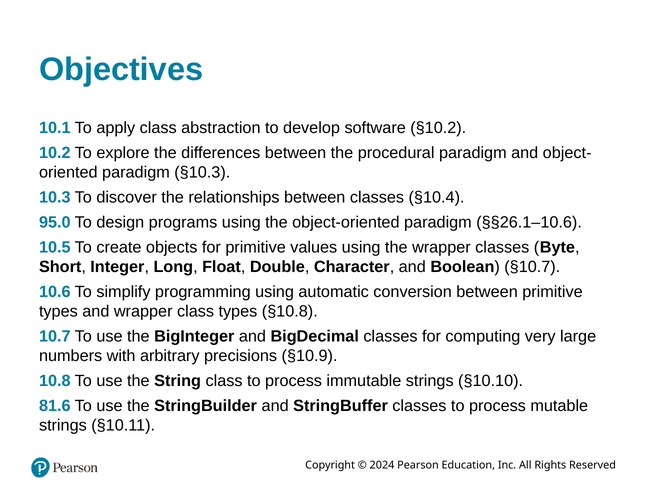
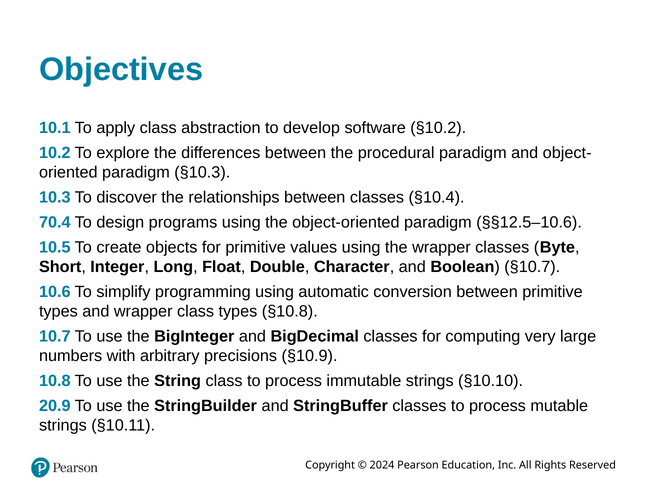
95.0: 95.0 -> 70.4
§§26.1–10.6: §§26.1–10.6 -> §§12.5–10.6
81.6: 81.6 -> 20.9
